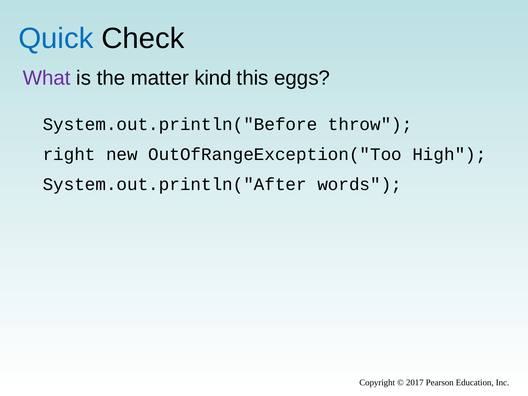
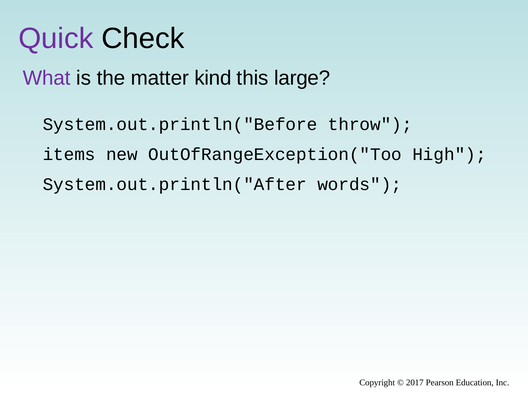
Quick colour: blue -> purple
eggs: eggs -> large
right: right -> items
